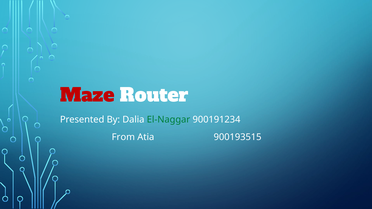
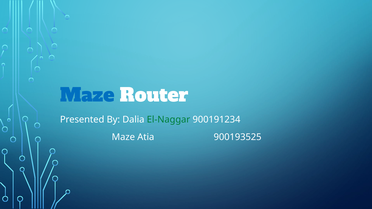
Maze at (87, 96) colour: red -> blue
From at (123, 137): From -> Maze
900193515: 900193515 -> 900193525
